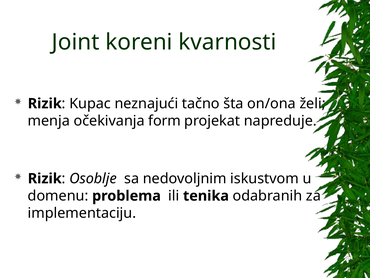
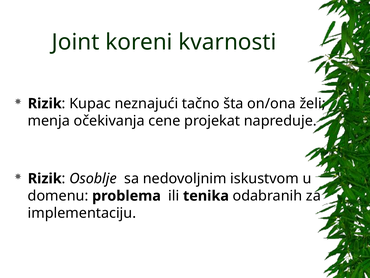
form: form -> cene
